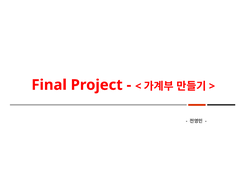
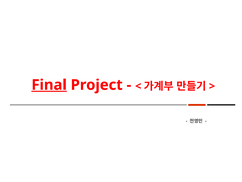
Final underline: none -> present
